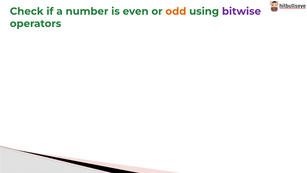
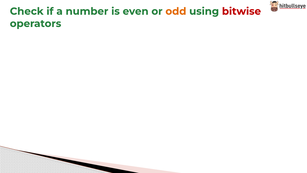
bitwise colour: purple -> red
